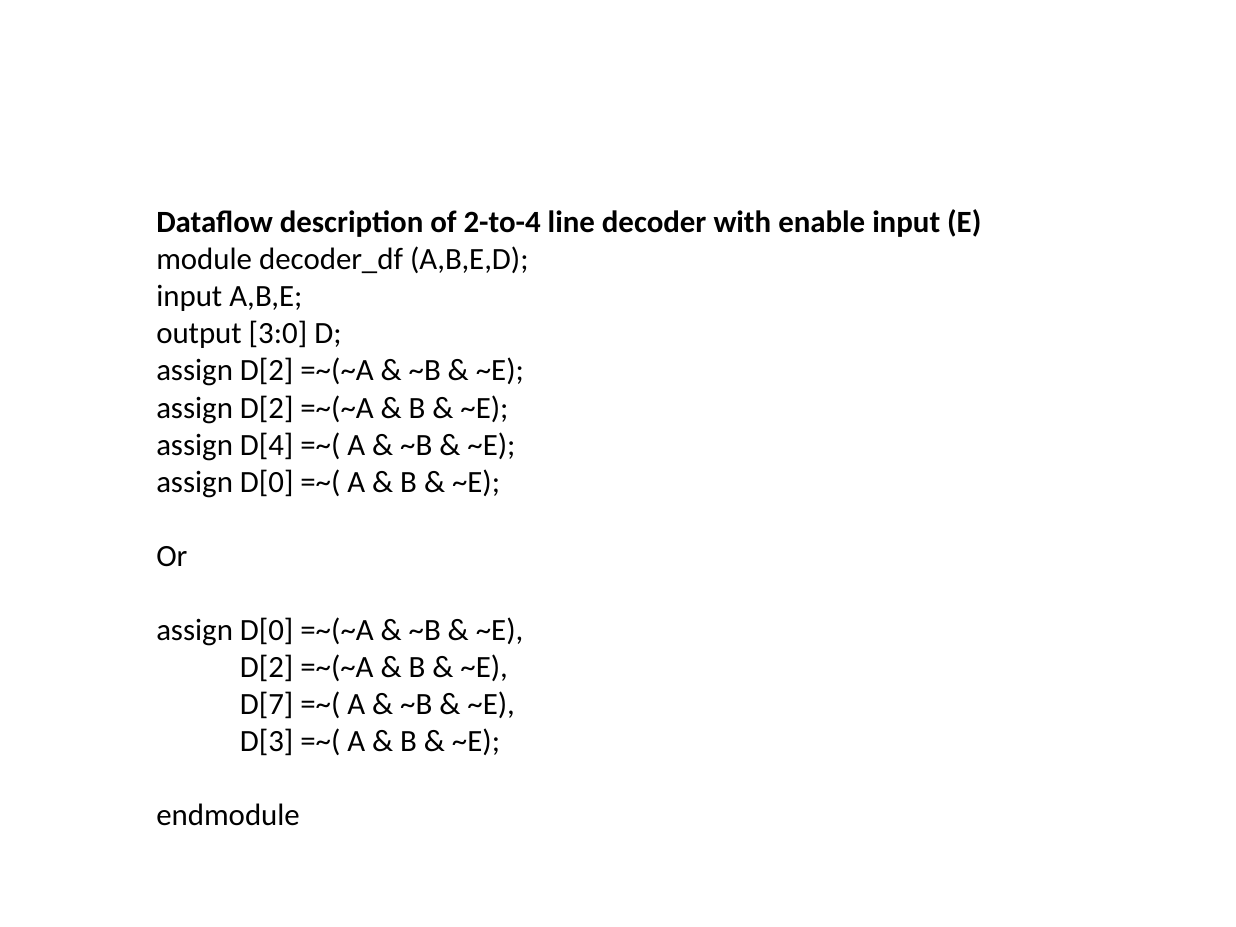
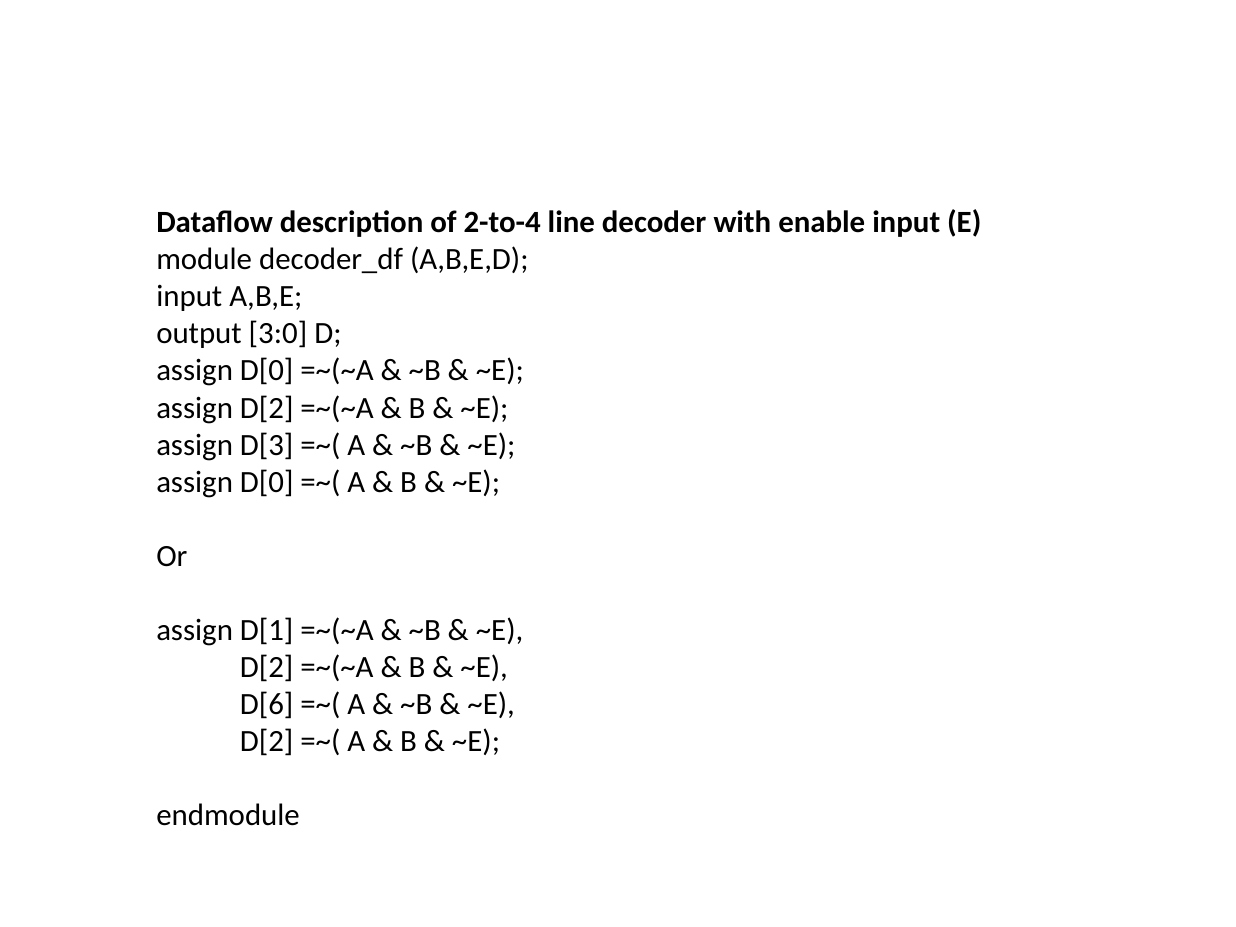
D[2 at (267, 371): D[2 -> D[0
D[4: D[4 -> D[3
D[0 at (267, 630): D[0 -> D[1
D[7: D[7 -> D[6
D[3 at (267, 742): D[3 -> D[2
